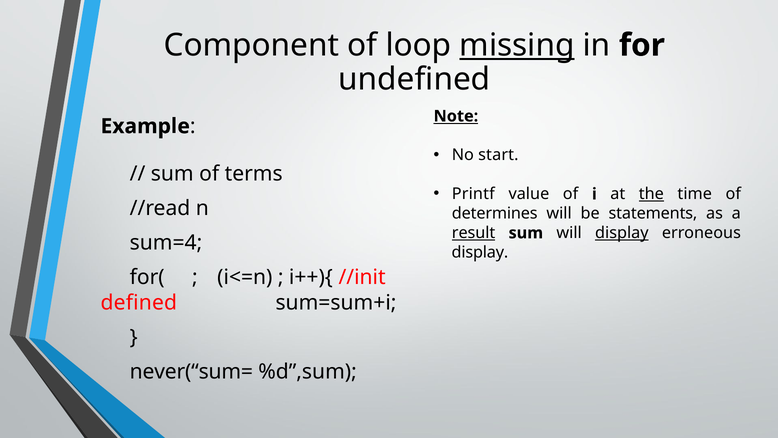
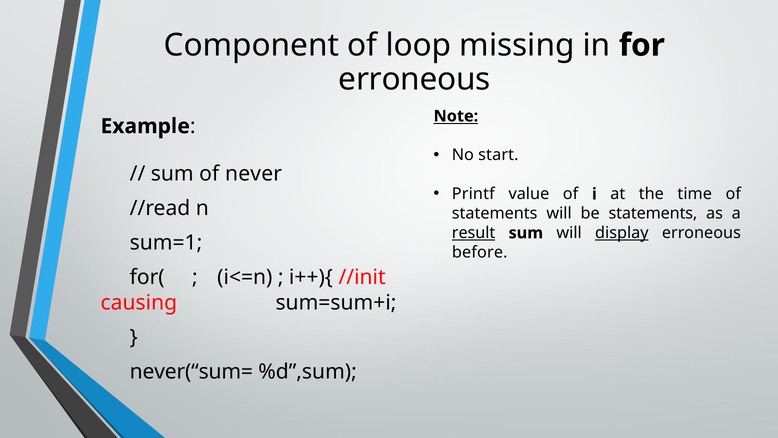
missing underline: present -> none
undefined at (414, 79): undefined -> erroneous
terms: terms -> never
the underline: present -> none
determines at (495, 213): determines -> statements
sum=4: sum=4 -> sum=1
display at (480, 252): display -> before
defined: defined -> causing
